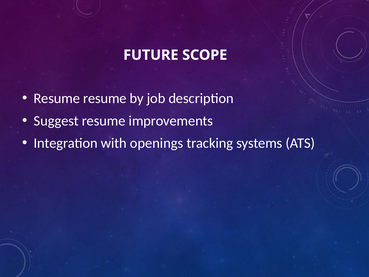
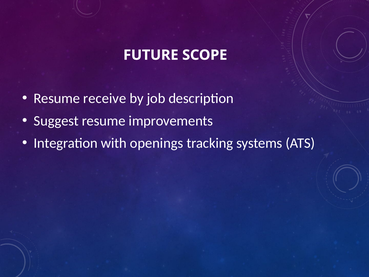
Resume resume: resume -> receive
